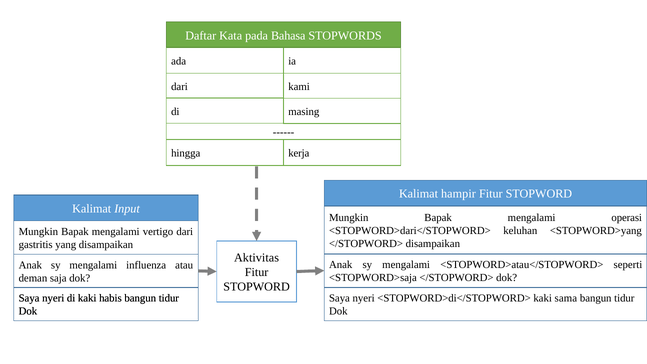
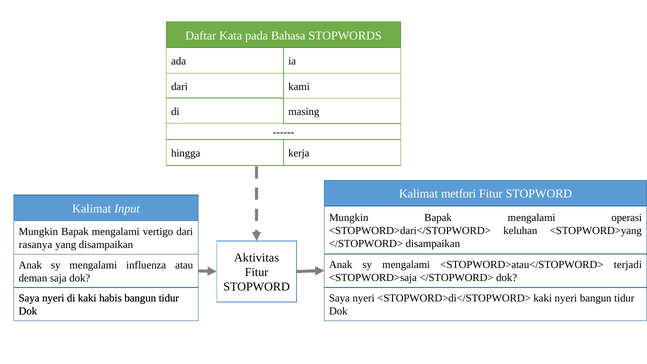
hampir: hampir -> metfori
gastritis: gastritis -> rasanya
seperti: seperti -> terjadi
kaki sama: sama -> nyeri
